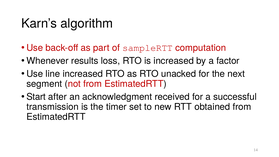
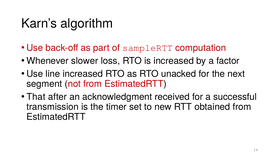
results: results -> slower
Start: Start -> That
